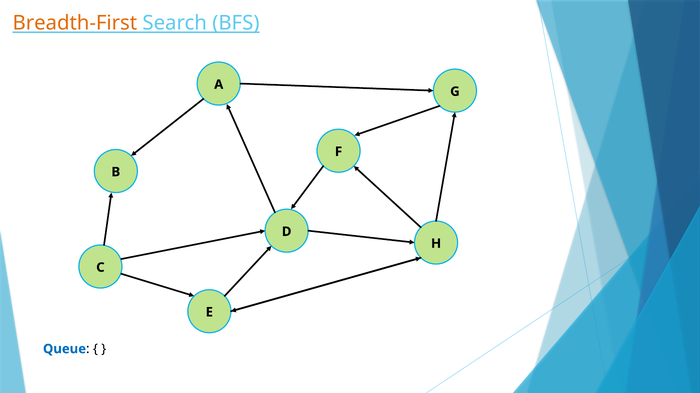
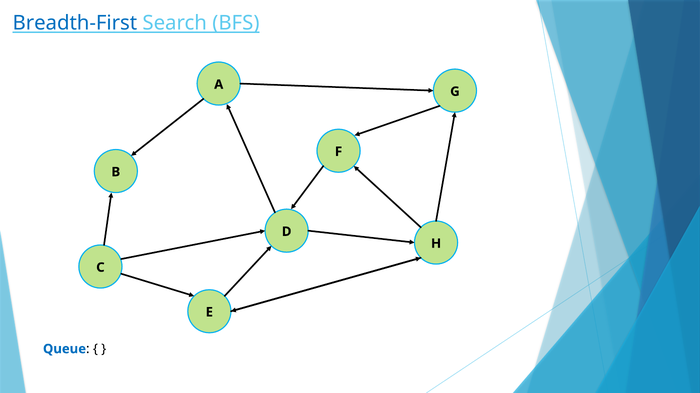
Breadth-First colour: orange -> blue
